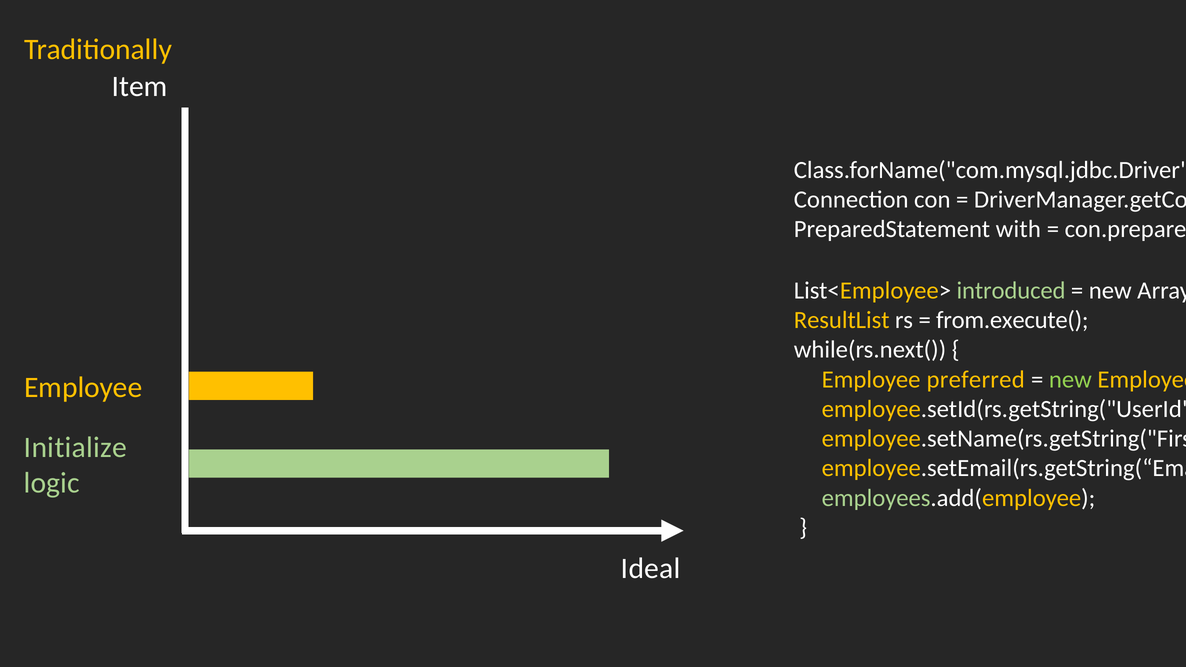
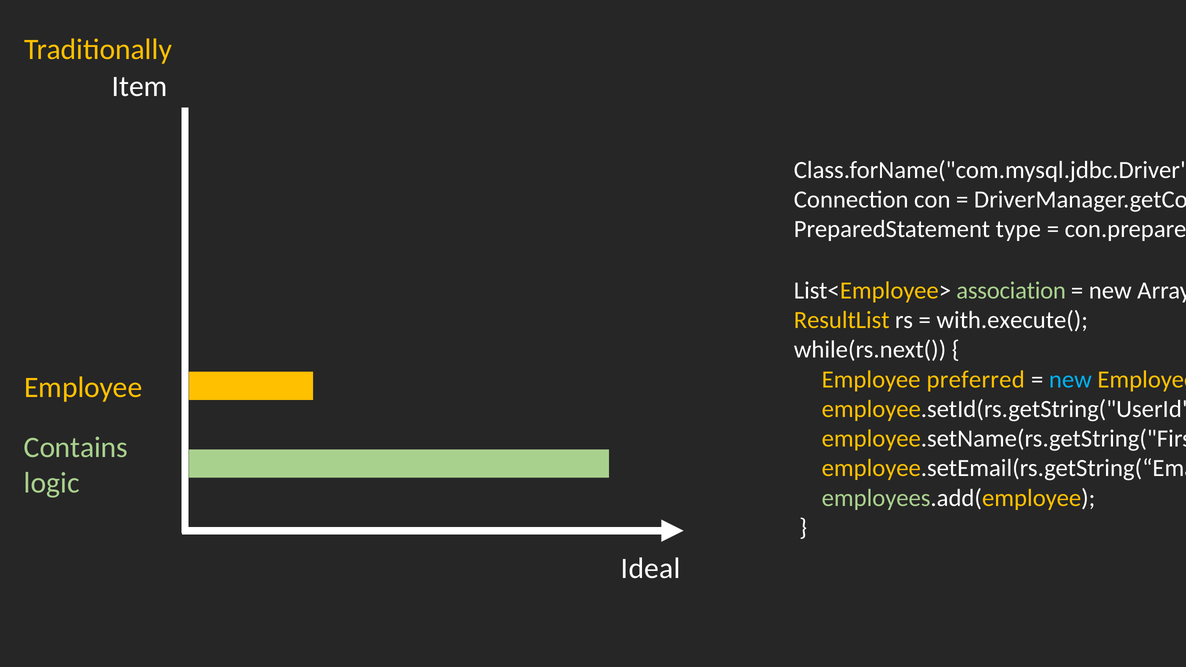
with: with -> type
introduced: introduced -> association
from.execute(: from.execute( -> with.execute(
new at (1070, 379) colour: light green -> light blue
Initialize: Initialize -> Contains
